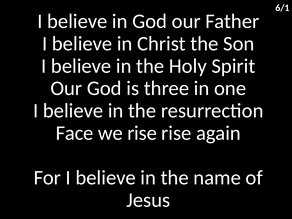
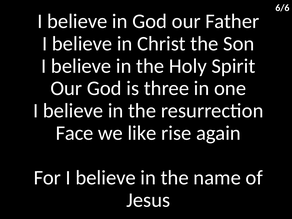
6/1: 6/1 -> 6/6
we rise: rise -> like
